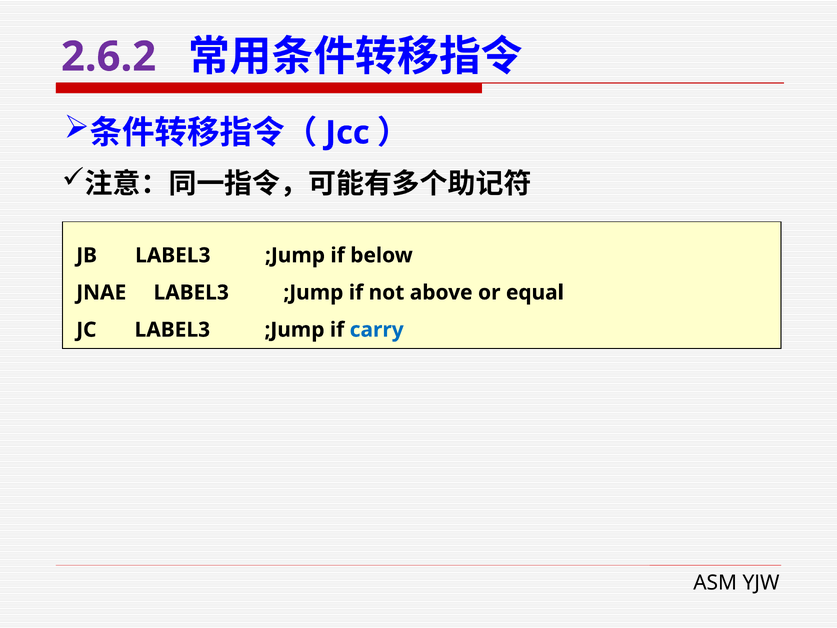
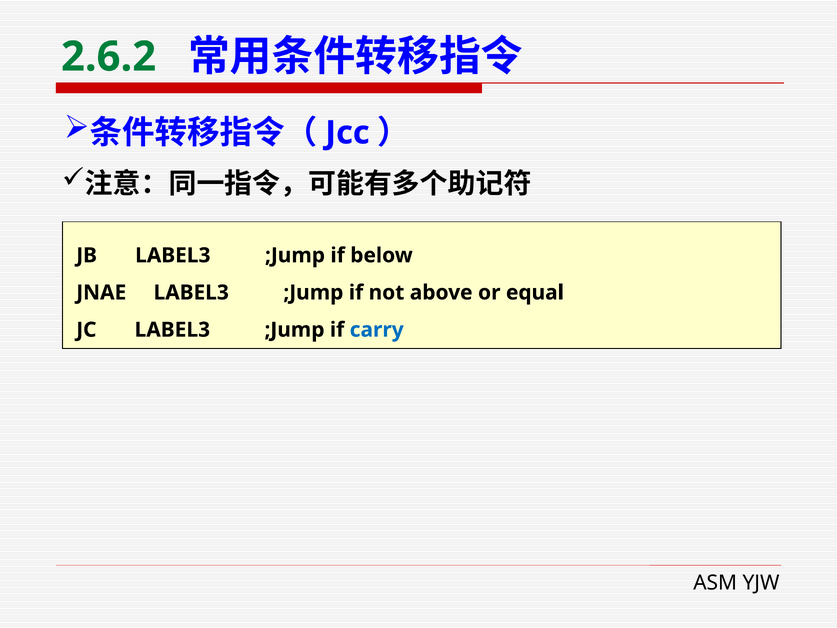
2.6.2 colour: purple -> green
